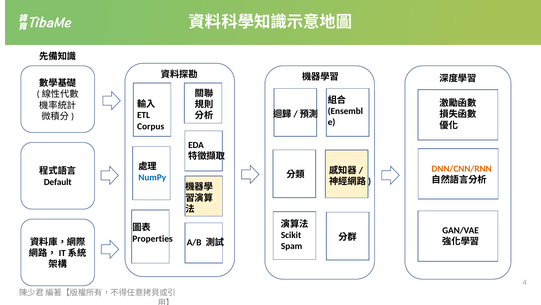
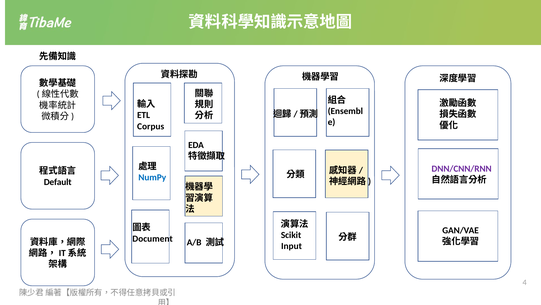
DNN/CNN/RNN colour: orange -> purple
Properties: Properties -> Document
Spam: Spam -> Input
